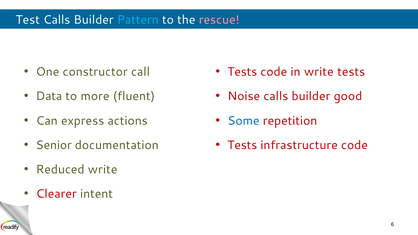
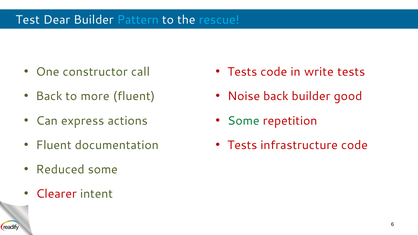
Test Calls: Calls -> Dear
rescue colour: pink -> light blue
Data at (49, 96): Data -> Back
Noise calls: calls -> back
Some at (243, 121) colour: blue -> green
Senior at (54, 145): Senior -> Fluent
Reduced write: write -> some
